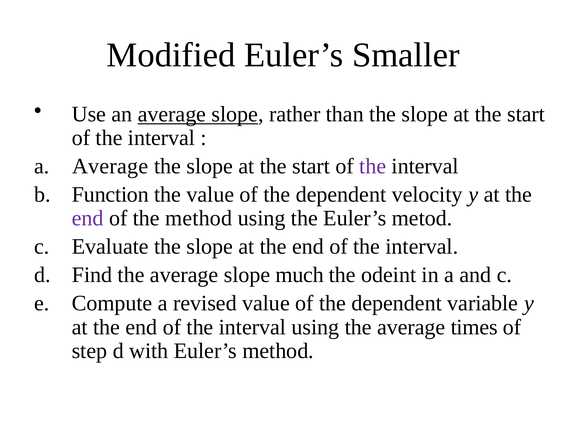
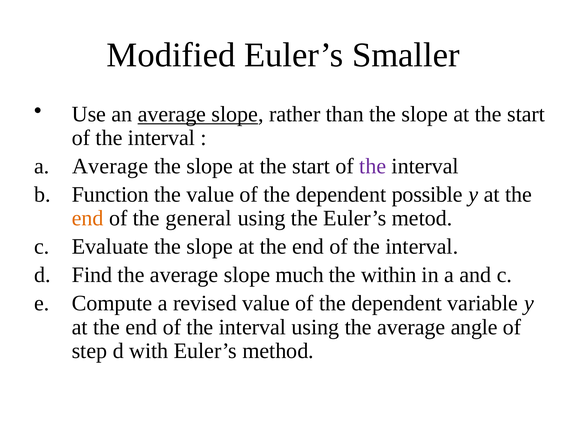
velocity: velocity -> possible
end at (88, 218) colour: purple -> orange
the method: method -> general
odeint: odeint -> within
times: times -> angle
